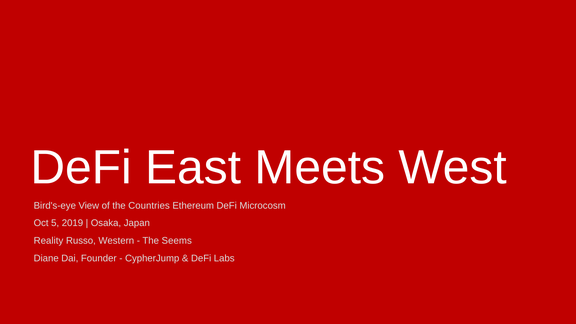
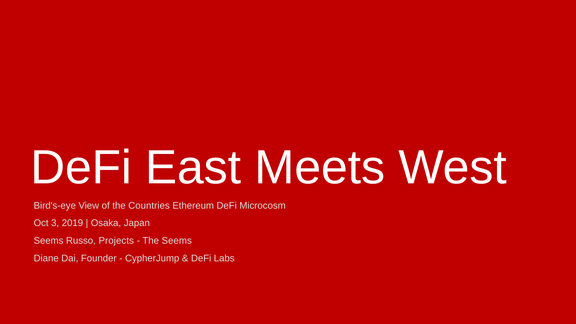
5: 5 -> 3
Reality at (49, 241): Reality -> Seems
Western: Western -> Projects
